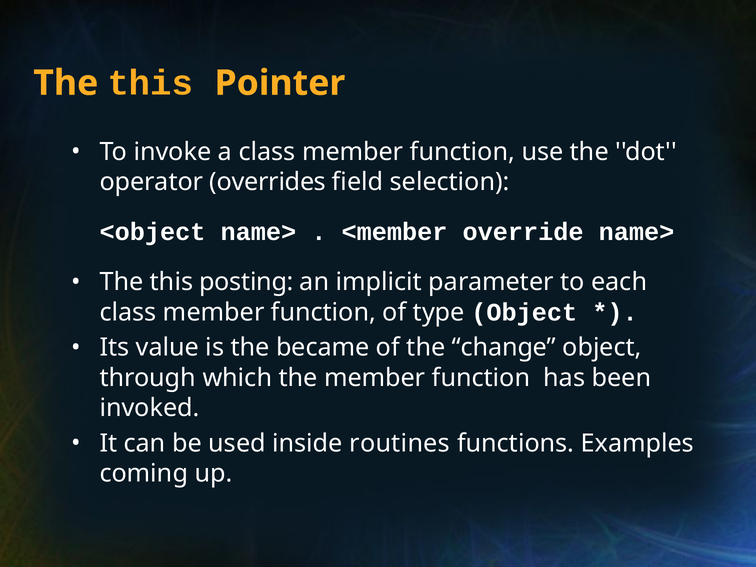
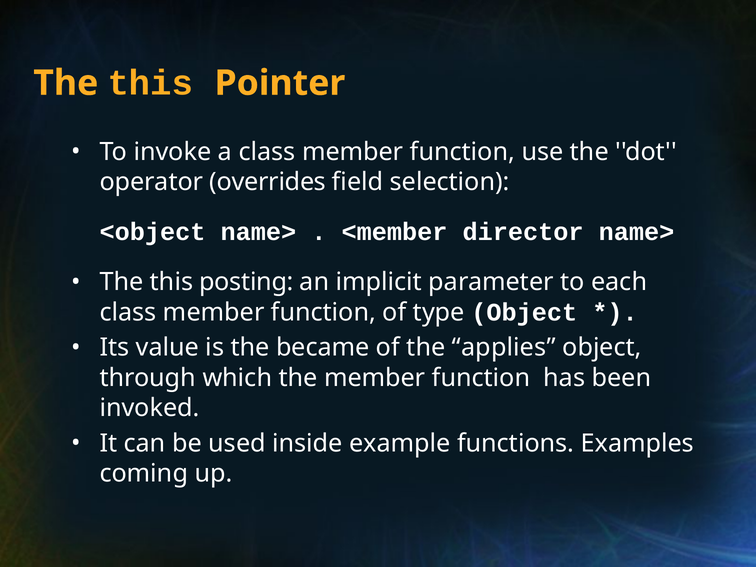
override: override -> director
change: change -> applies
routines: routines -> example
